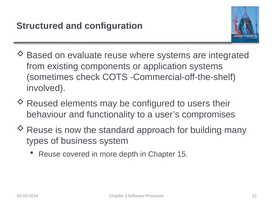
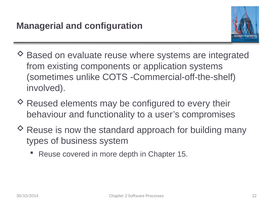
Structured: Structured -> Managerial
check: check -> unlike
users: users -> every
